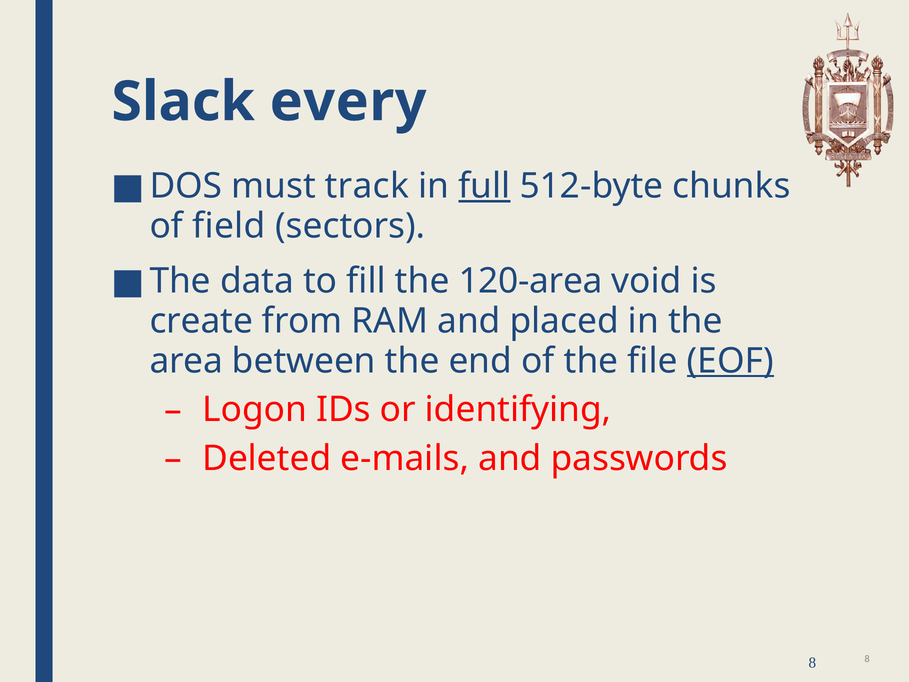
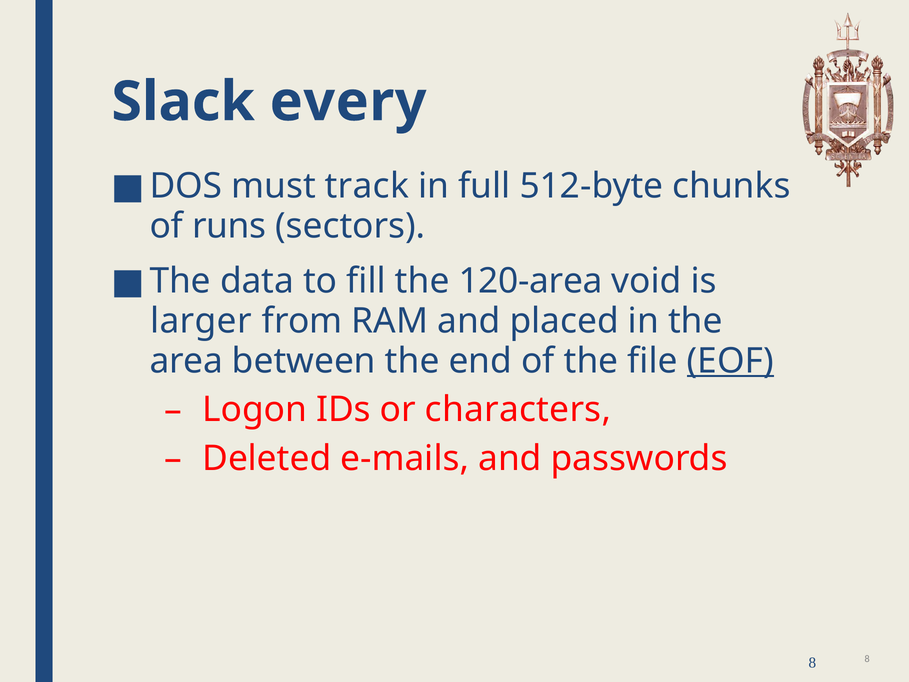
full underline: present -> none
field: field -> runs
create: create -> larger
identifying: identifying -> characters
